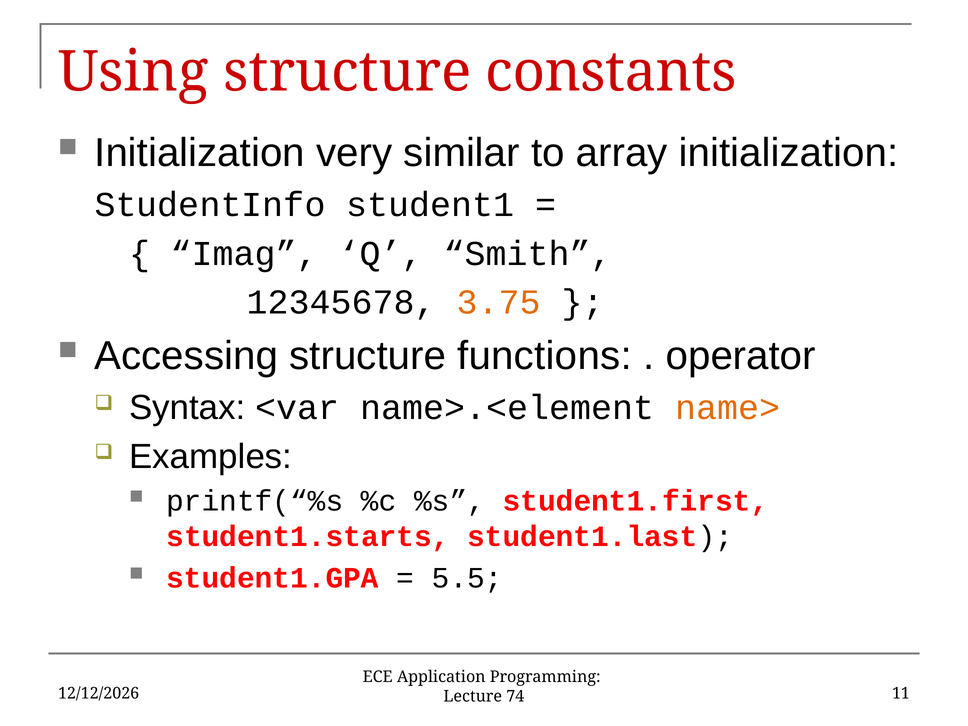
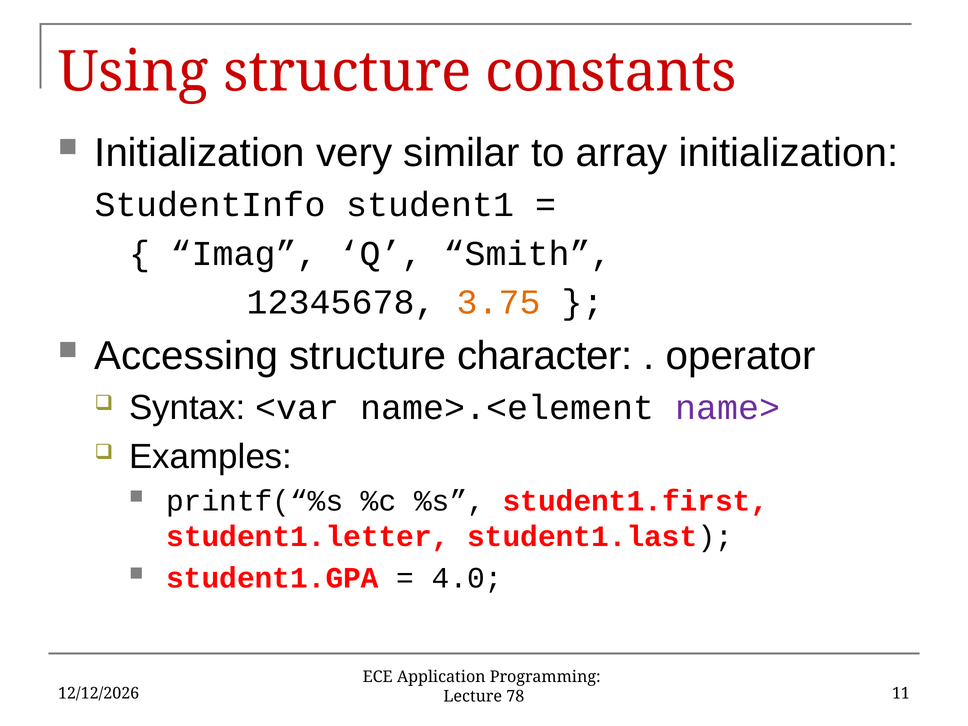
functions: functions -> character
name> colour: orange -> purple
student1.starts: student1.starts -> student1.letter
5.5: 5.5 -> 4.0
74: 74 -> 78
